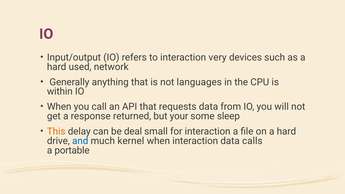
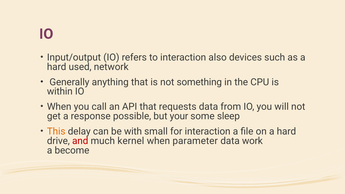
very: very -> also
languages: languages -> something
returned: returned -> possible
deal: deal -> with
and colour: blue -> red
when interaction: interaction -> parameter
calls: calls -> work
portable: portable -> become
